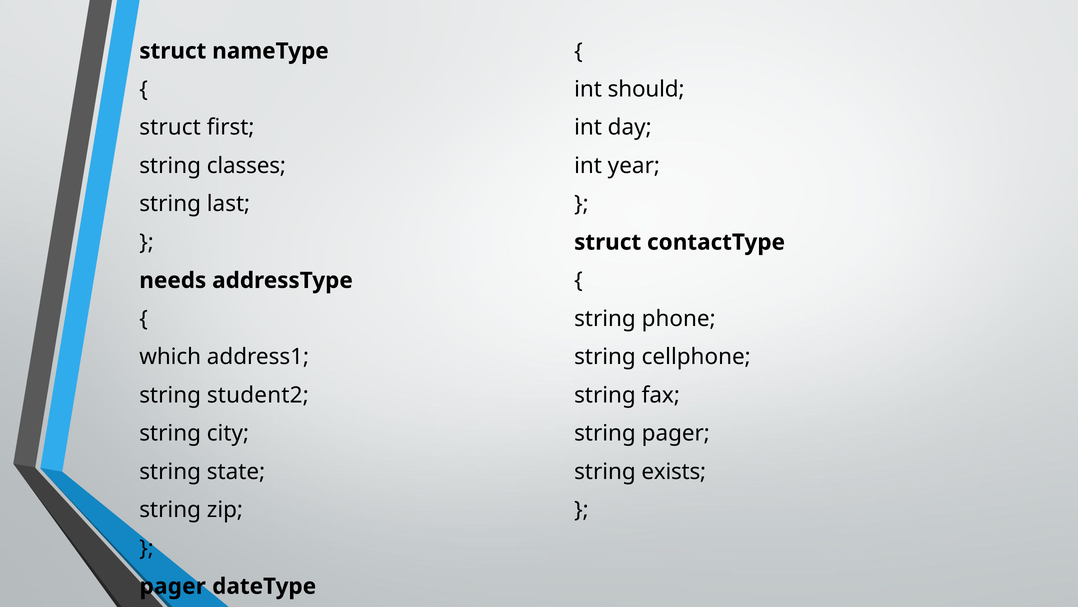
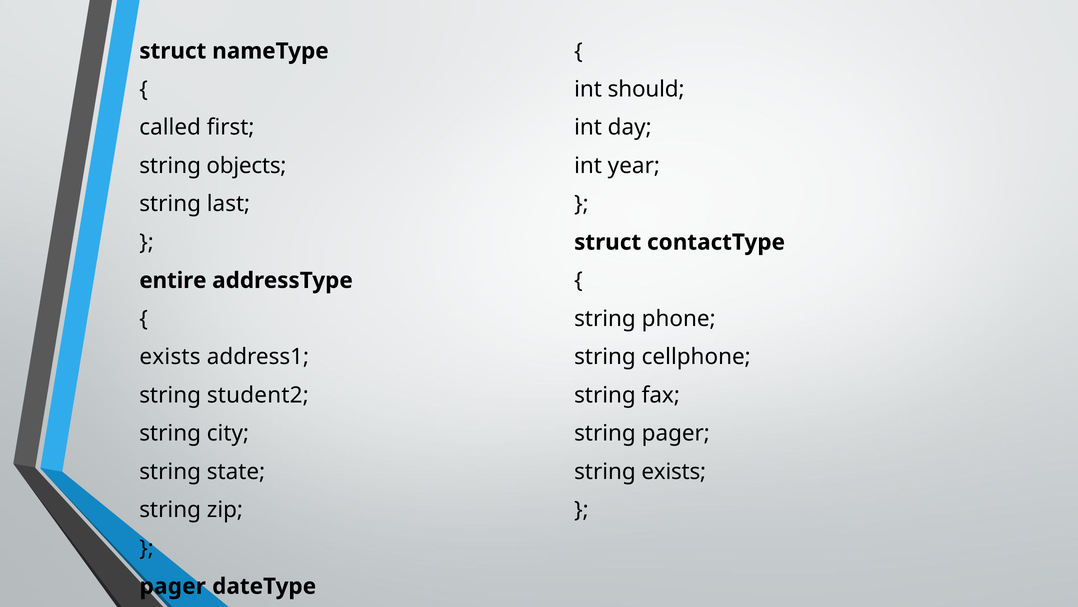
struct at (170, 127): struct -> called
classes: classes -> objects
needs: needs -> entire
which at (170, 357): which -> exists
